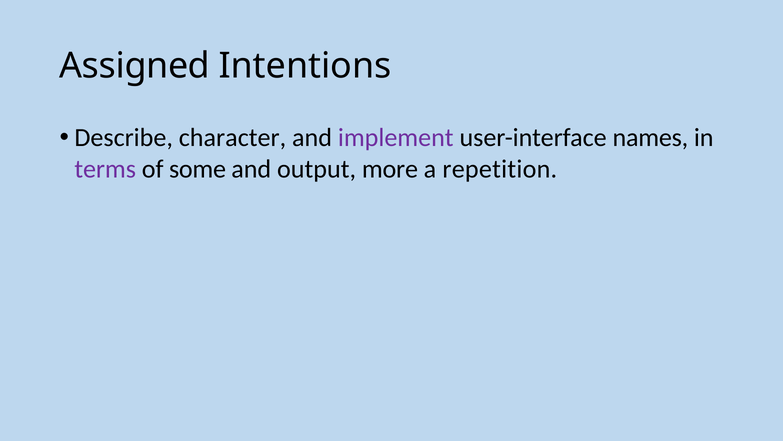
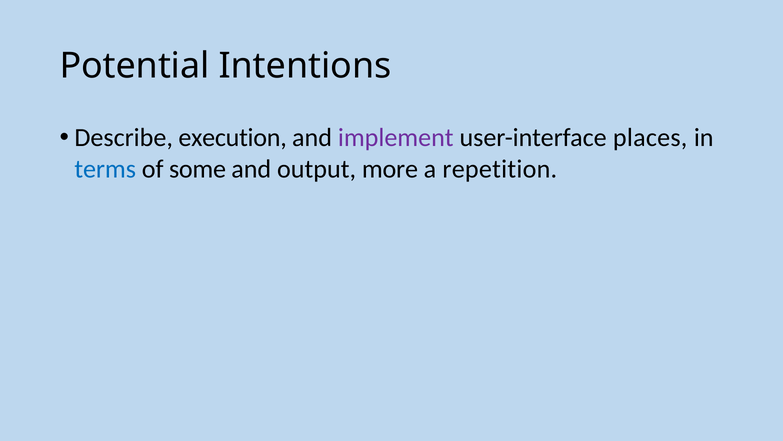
Assigned: Assigned -> Potential
character: character -> execution
names: names -> places
terms colour: purple -> blue
